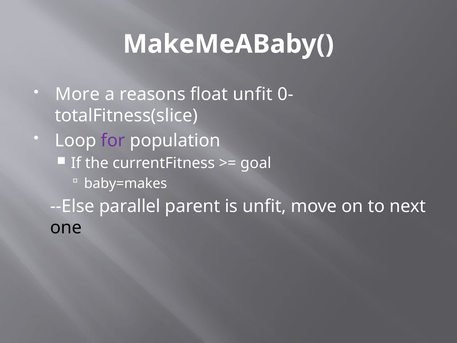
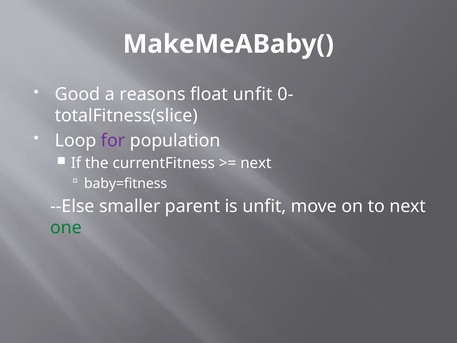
More: More -> Good
goal at (256, 163): goal -> next
baby=makes: baby=makes -> baby=fitness
parallel: parallel -> smaller
one colour: black -> green
